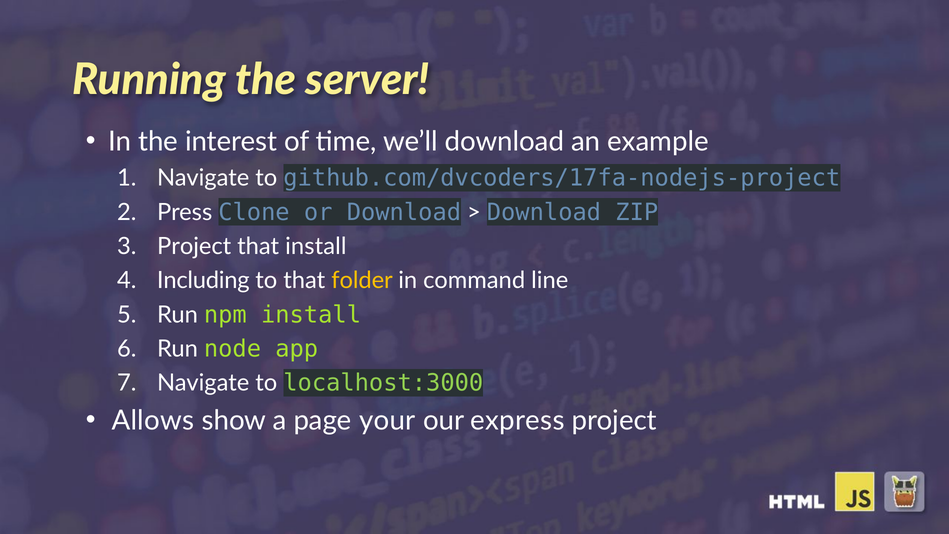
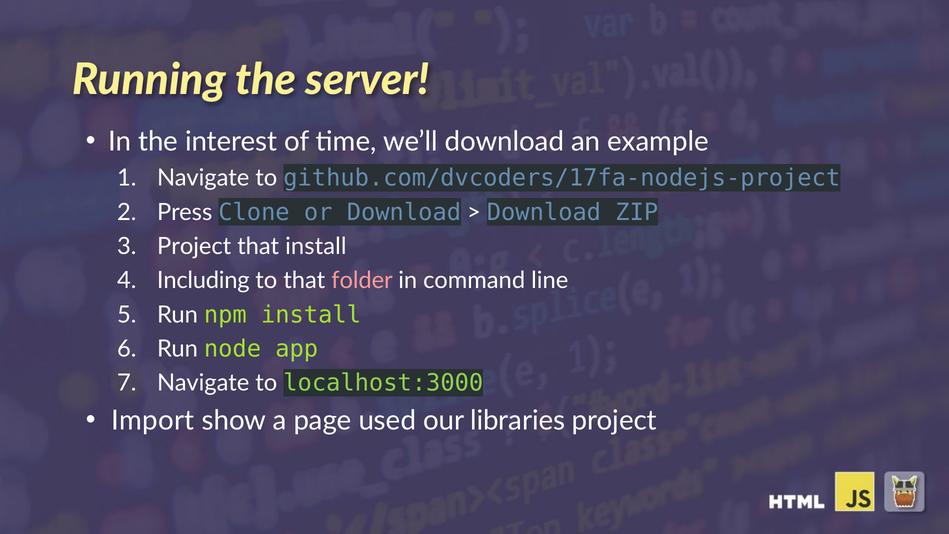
folder colour: yellow -> pink
Allows: Allows -> Import
your: your -> used
express: express -> libraries
